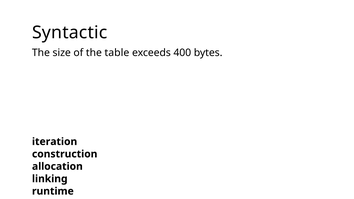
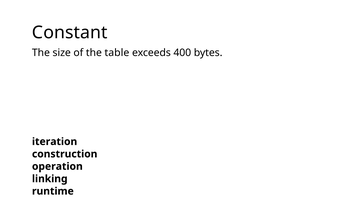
Syntactic: Syntactic -> Constant
allocation: allocation -> operation
